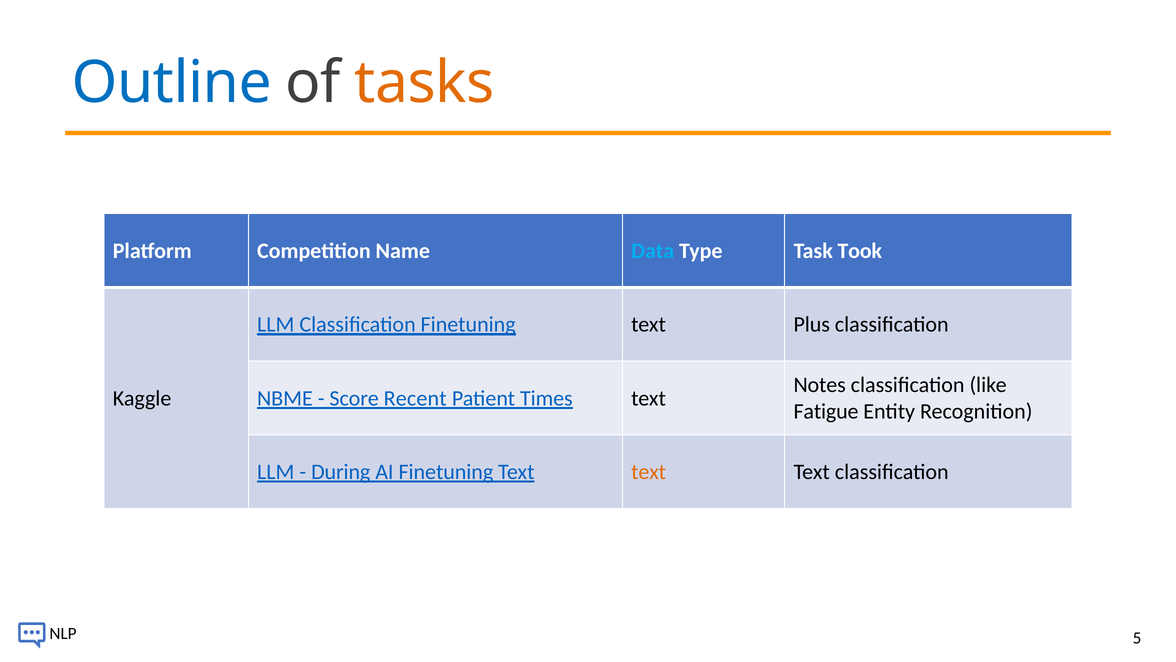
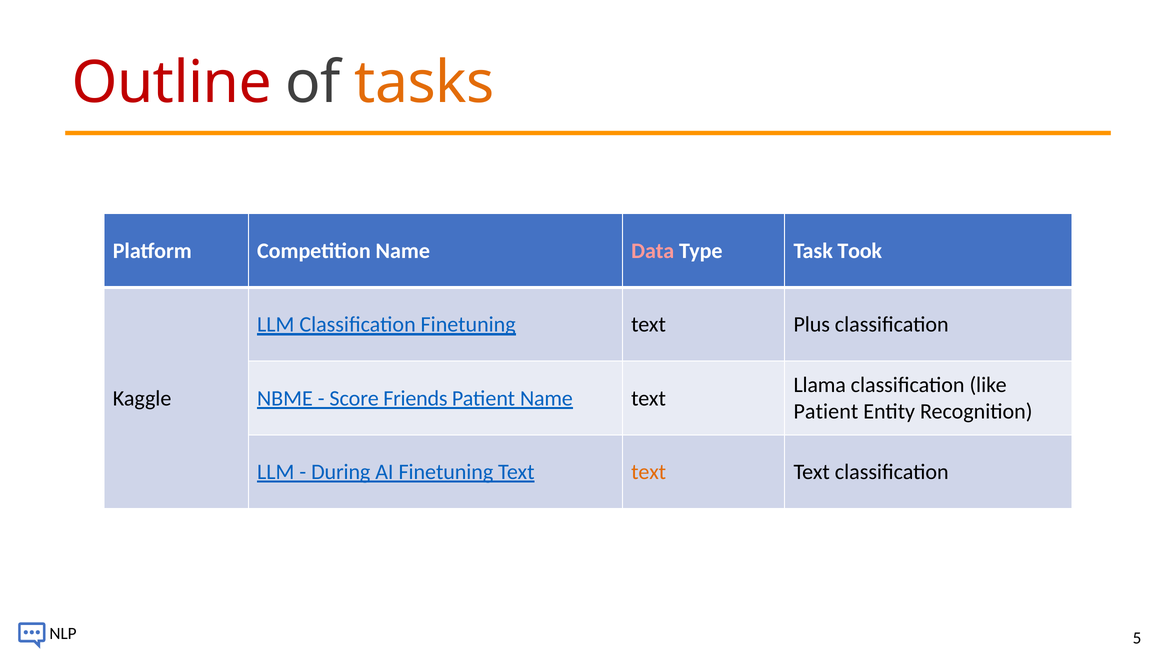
Outline colour: blue -> red
Data colour: light blue -> pink
Notes: Notes -> Llama
Recent: Recent -> Friends
Patient Times: Times -> Name
Fatigue at (826, 411): Fatigue -> Patient
